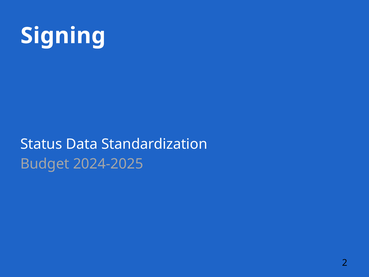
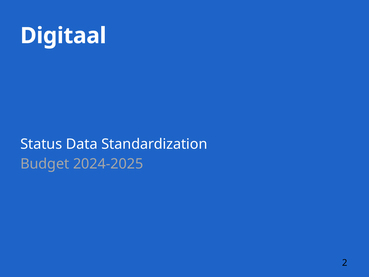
Signing: Signing -> Digitaal
